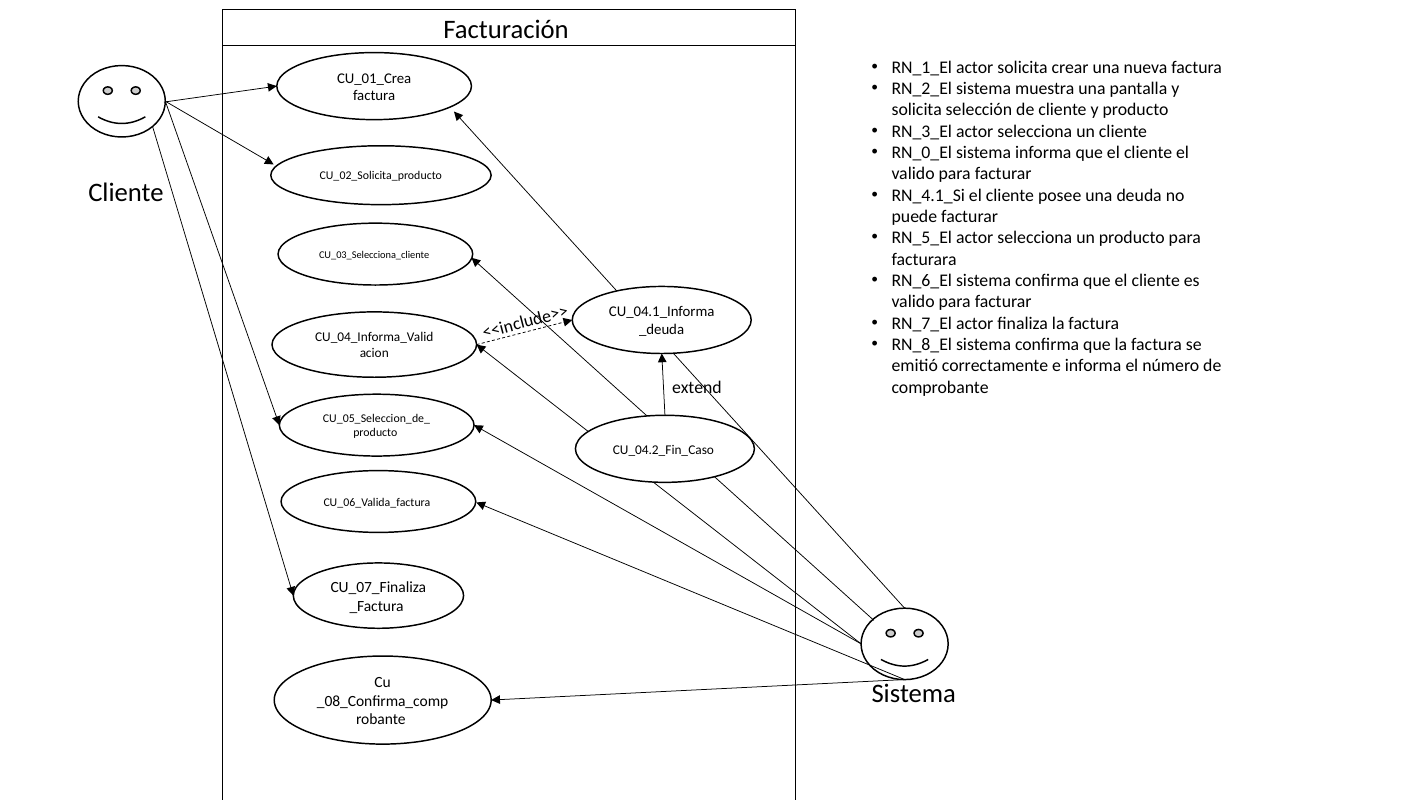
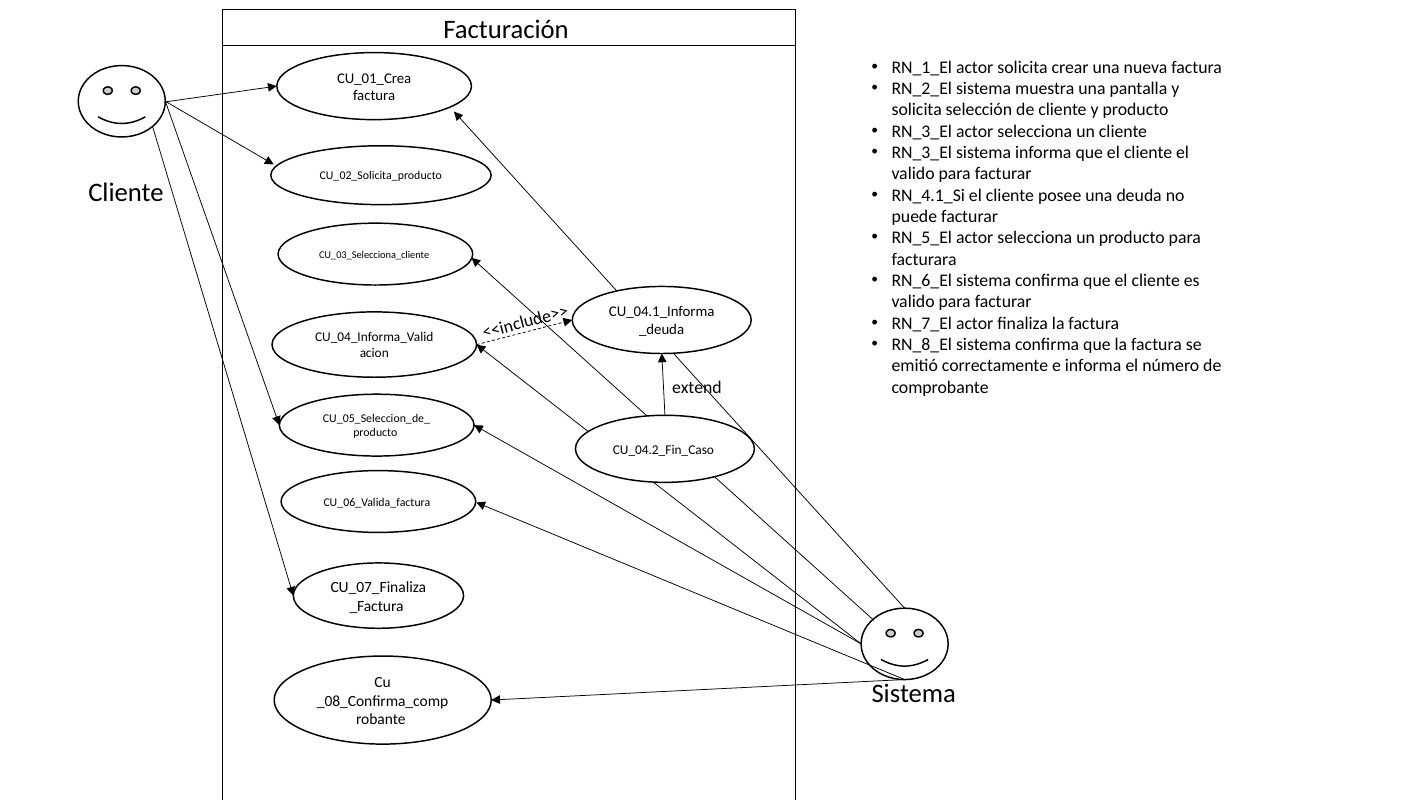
RN_0_El at (922, 153): RN_0_El -> RN_3_El
